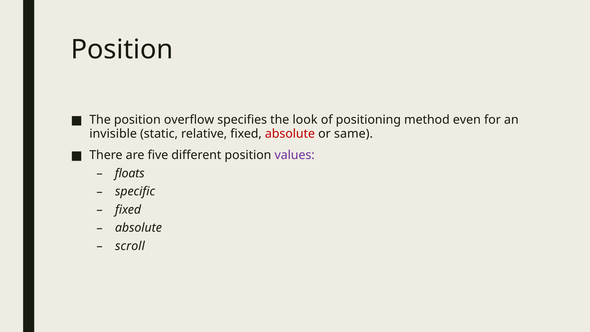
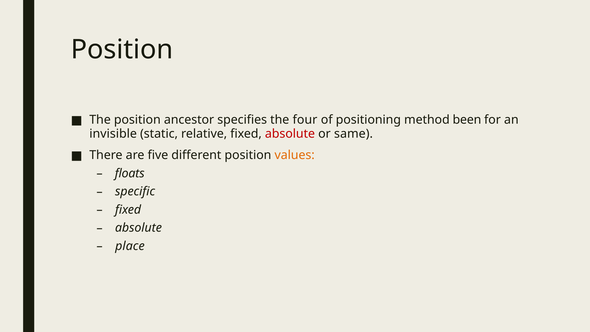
overflow: overflow -> ancestor
look: look -> four
even: even -> been
values colour: purple -> orange
scroll: scroll -> place
